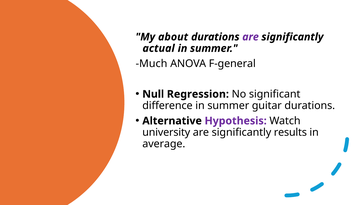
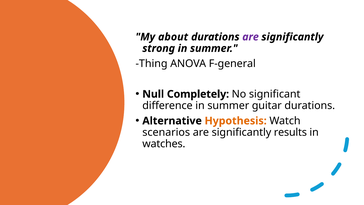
actual: actual -> strong
Much: Much -> Thing
Regression: Regression -> Completely
Hypothesis colour: purple -> orange
university: university -> scenarios
average: average -> watches
